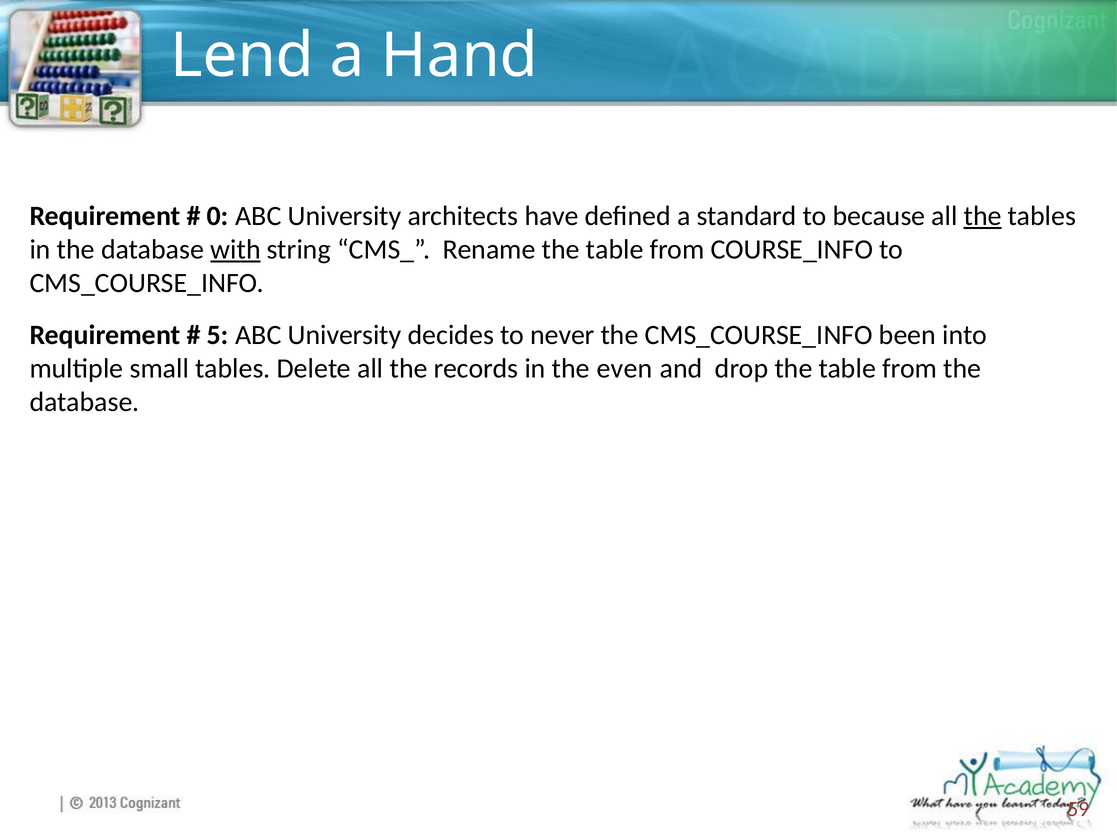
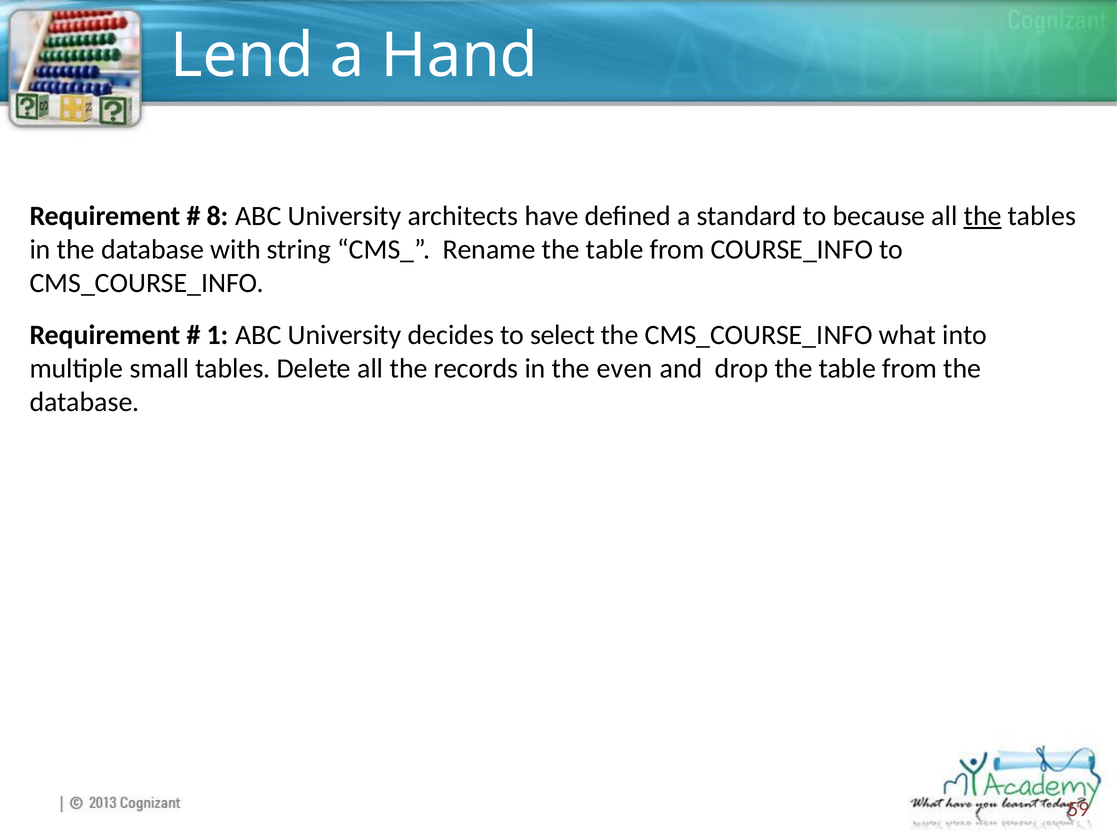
0: 0 -> 8
with underline: present -> none
5: 5 -> 1
never: never -> select
been: been -> what
